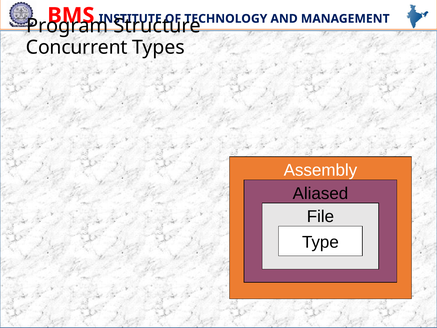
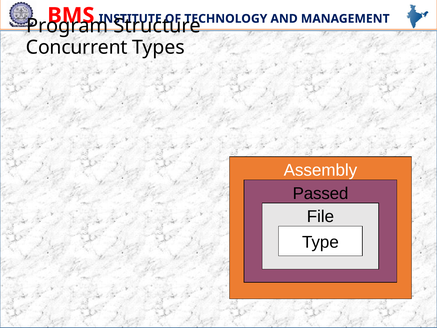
Aliased: Aliased -> Passed
